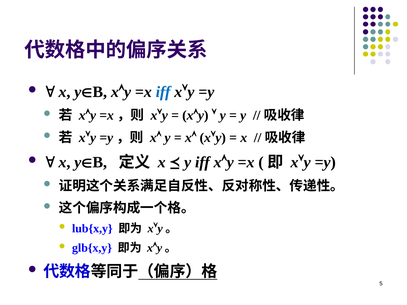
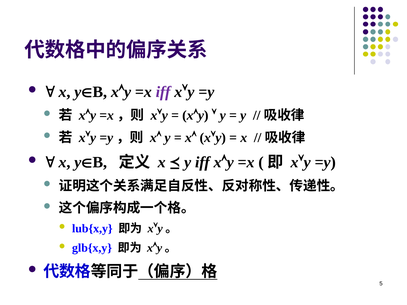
iff at (163, 92) colour: blue -> purple
